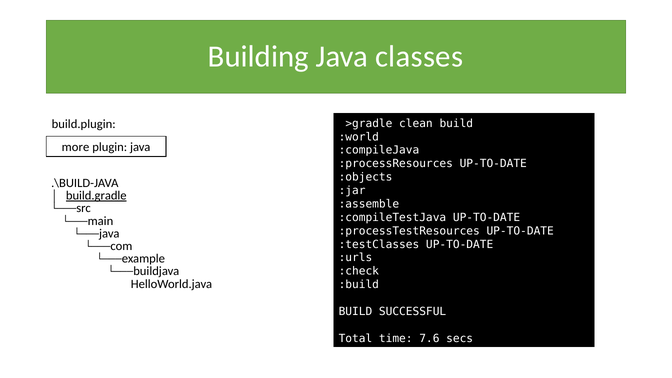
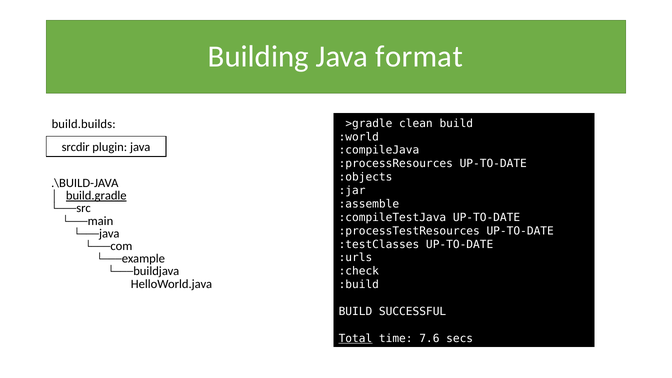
classes: classes -> format
build.plugin: build.plugin -> build.builds
more: more -> srcdir
Total underline: none -> present
